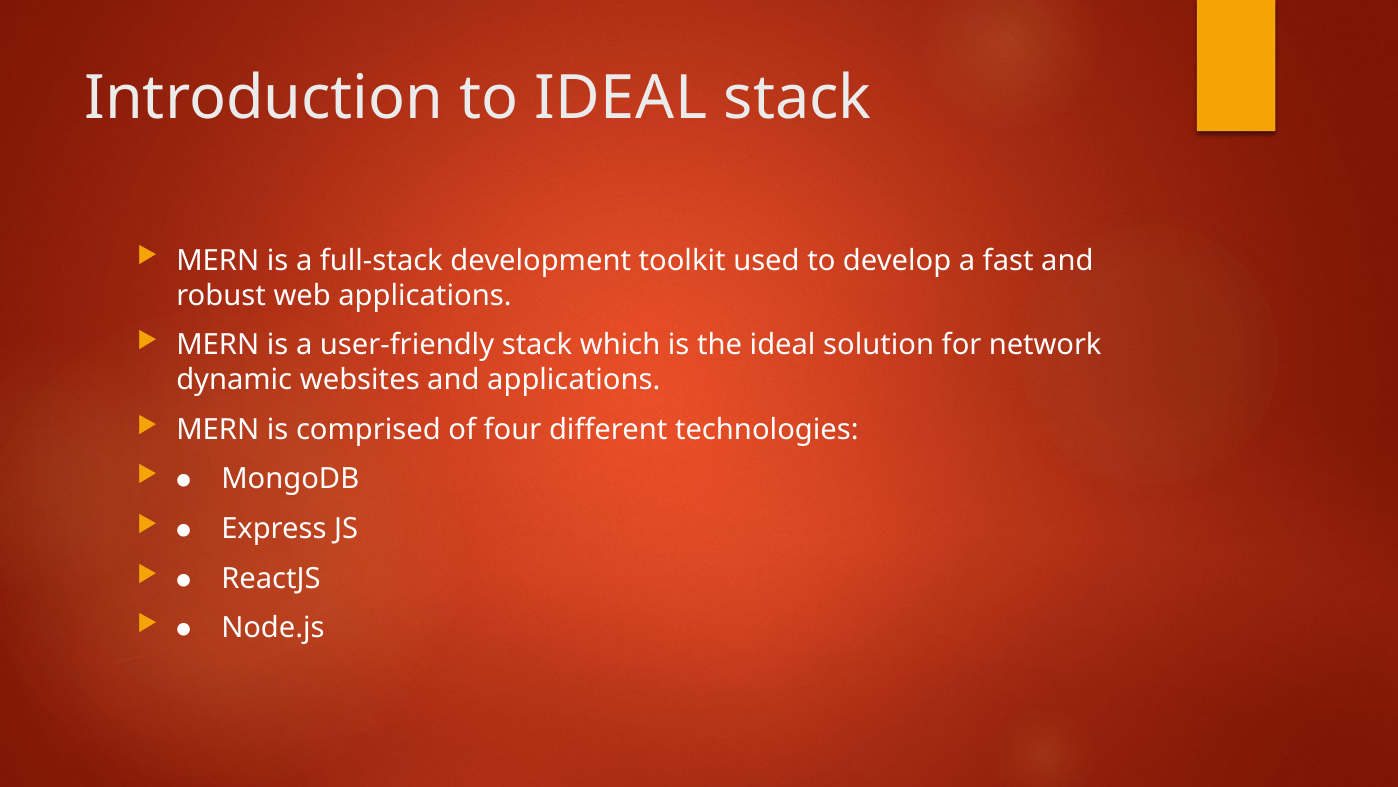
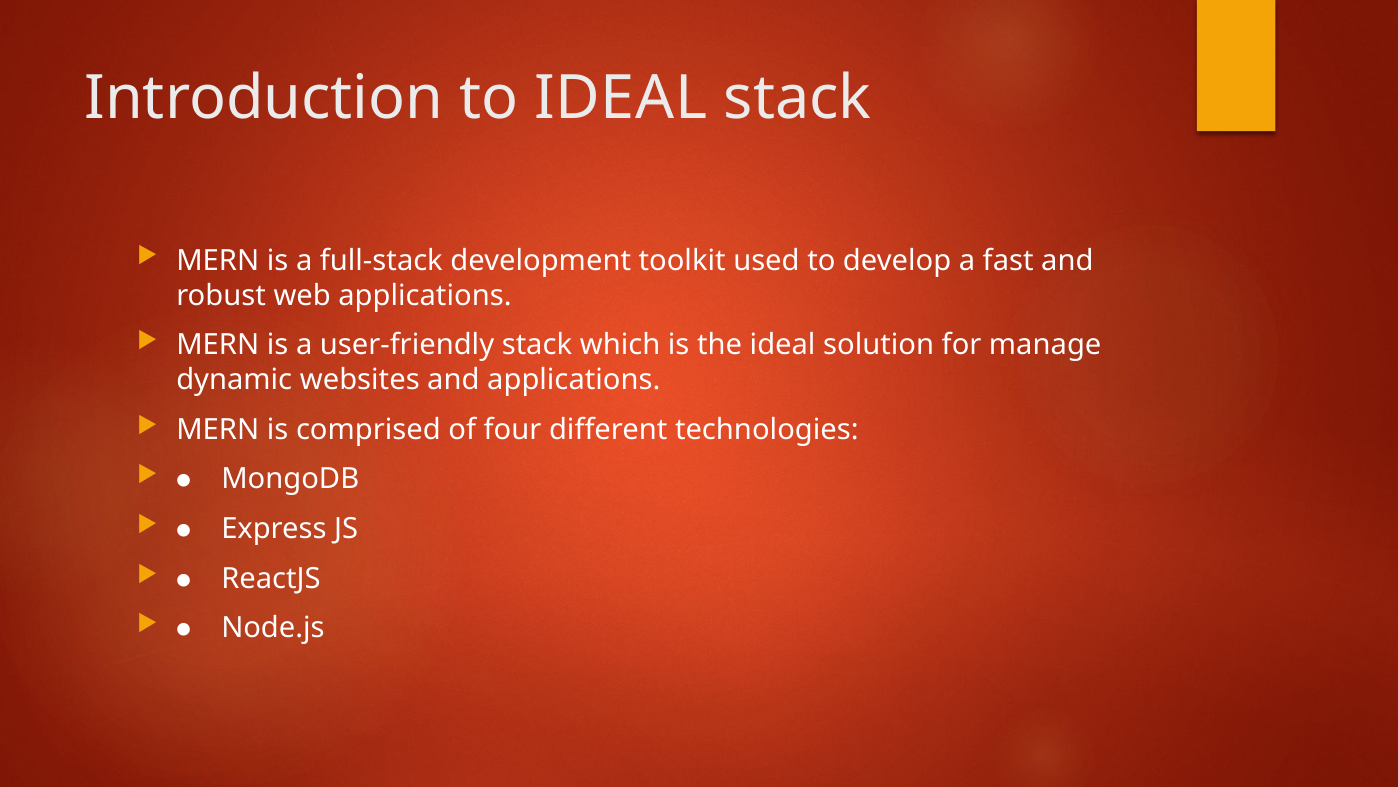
network: network -> manage
